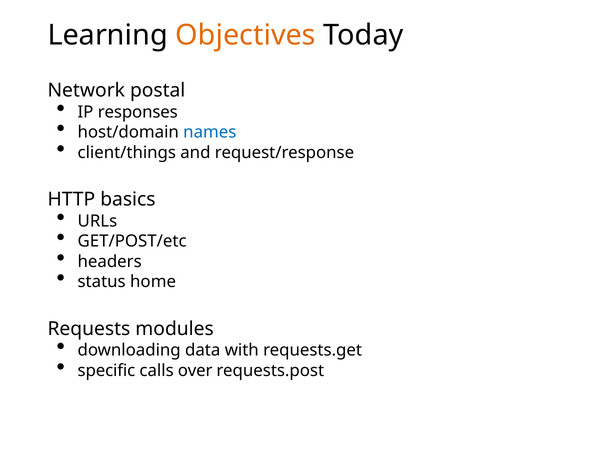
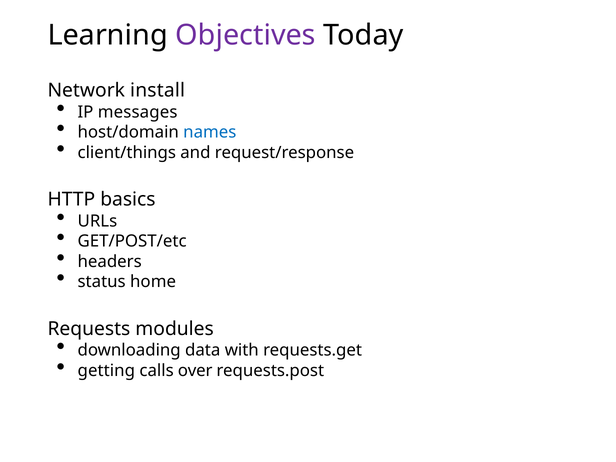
Objectives colour: orange -> purple
postal: postal -> install
responses: responses -> messages
specific: specific -> getting
